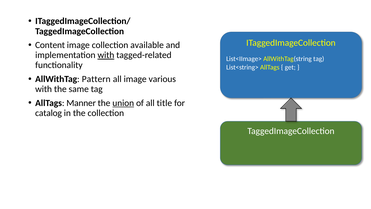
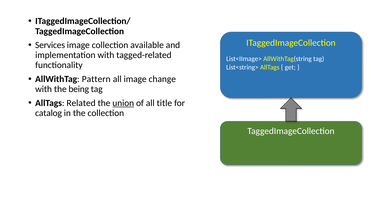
Content: Content -> Services
with at (106, 55) underline: present -> none
various: various -> change
same: same -> being
Manner: Manner -> Related
